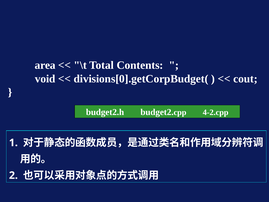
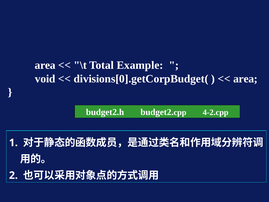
Contents: Contents -> Example
cout at (245, 79): cout -> area
